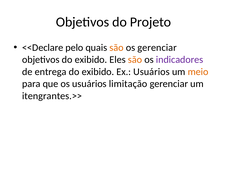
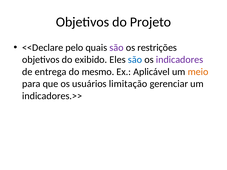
são at (117, 48) colour: orange -> purple
os gerenciar: gerenciar -> restrições
são at (135, 60) colour: orange -> blue
exibido at (98, 72): exibido -> mesmo
Ex Usuários: Usuários -> Aplicável
itengrantes.>>: itengrantes.>> -> indicadores.>>
